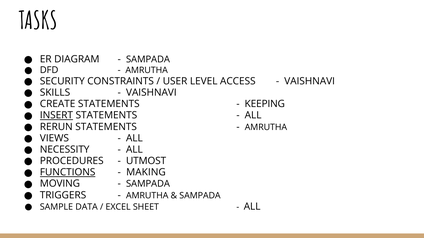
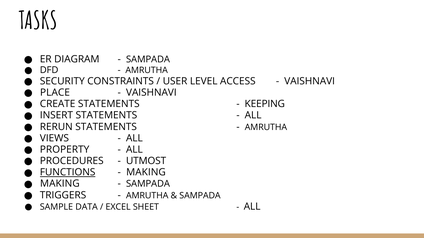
SKILLS: SKILLS -> PLACE
INSERT underline: present -> none
NECESSITY: NECESSITY -> PROPERTY
MOVING at (60, 184): MOVING -> MAKING
